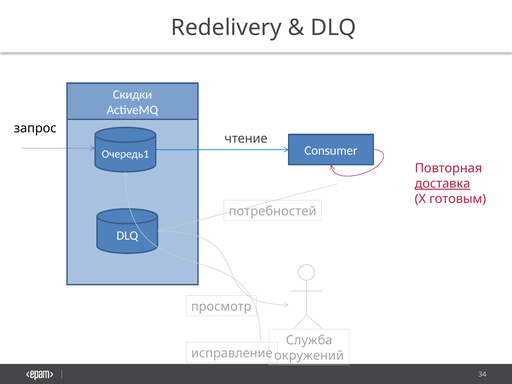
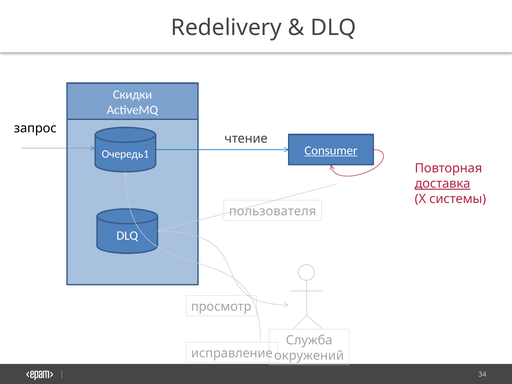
Consumer underline: none -> present
готовым: готовым -> системы
потребностей: потребностей -> пользователя
